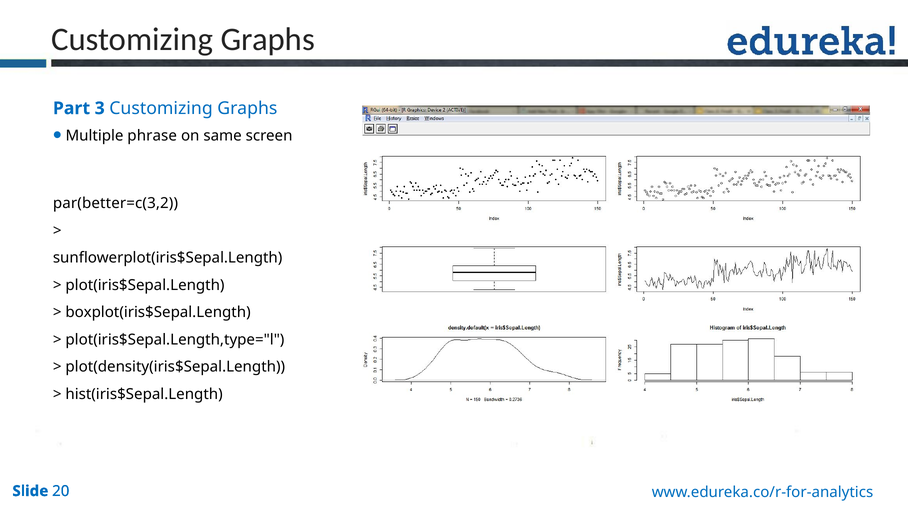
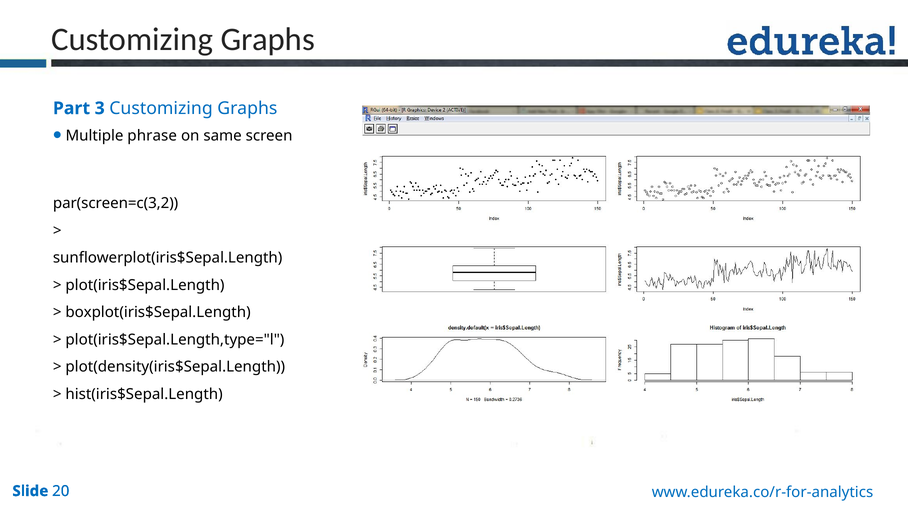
par(better=c(3,2: par(better=c(3,2 -> par(screen=c(3,2
